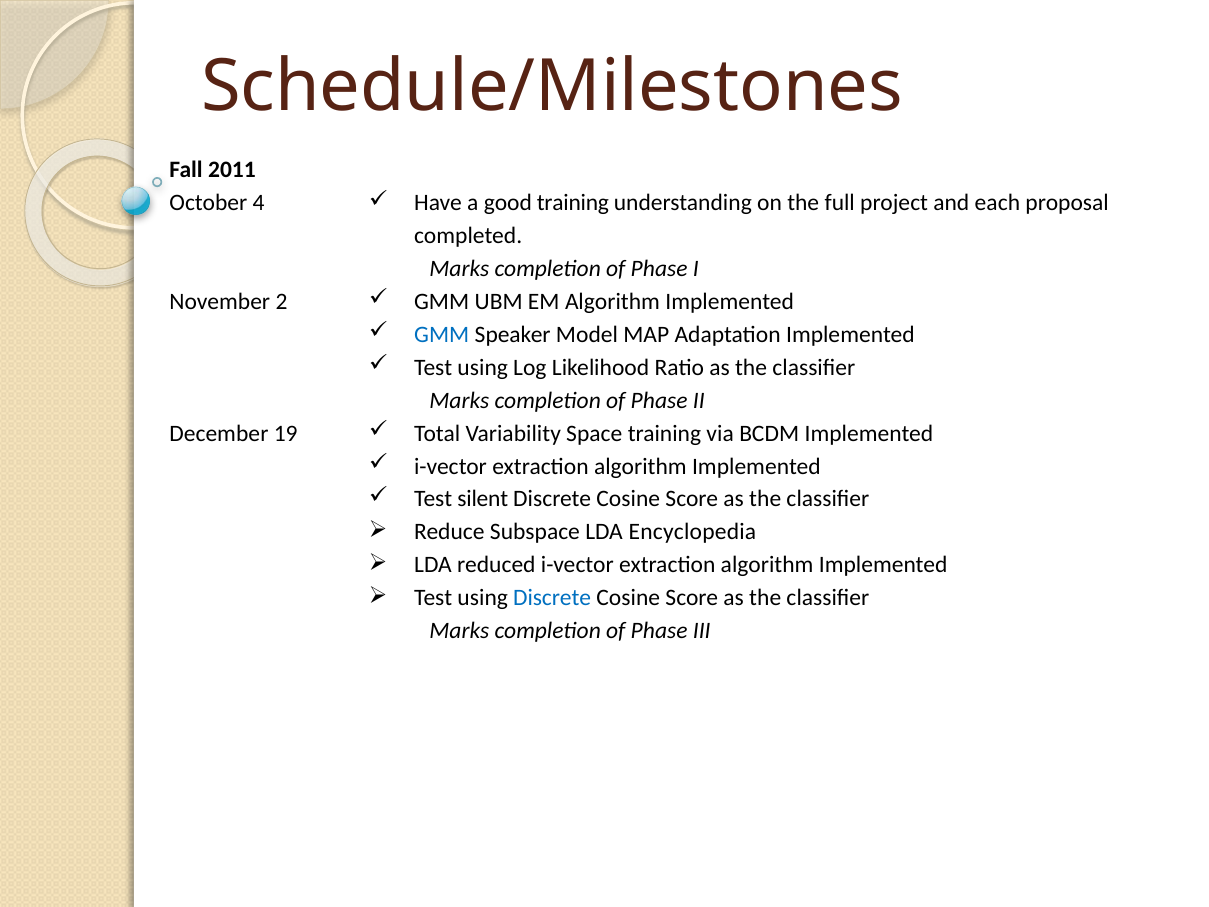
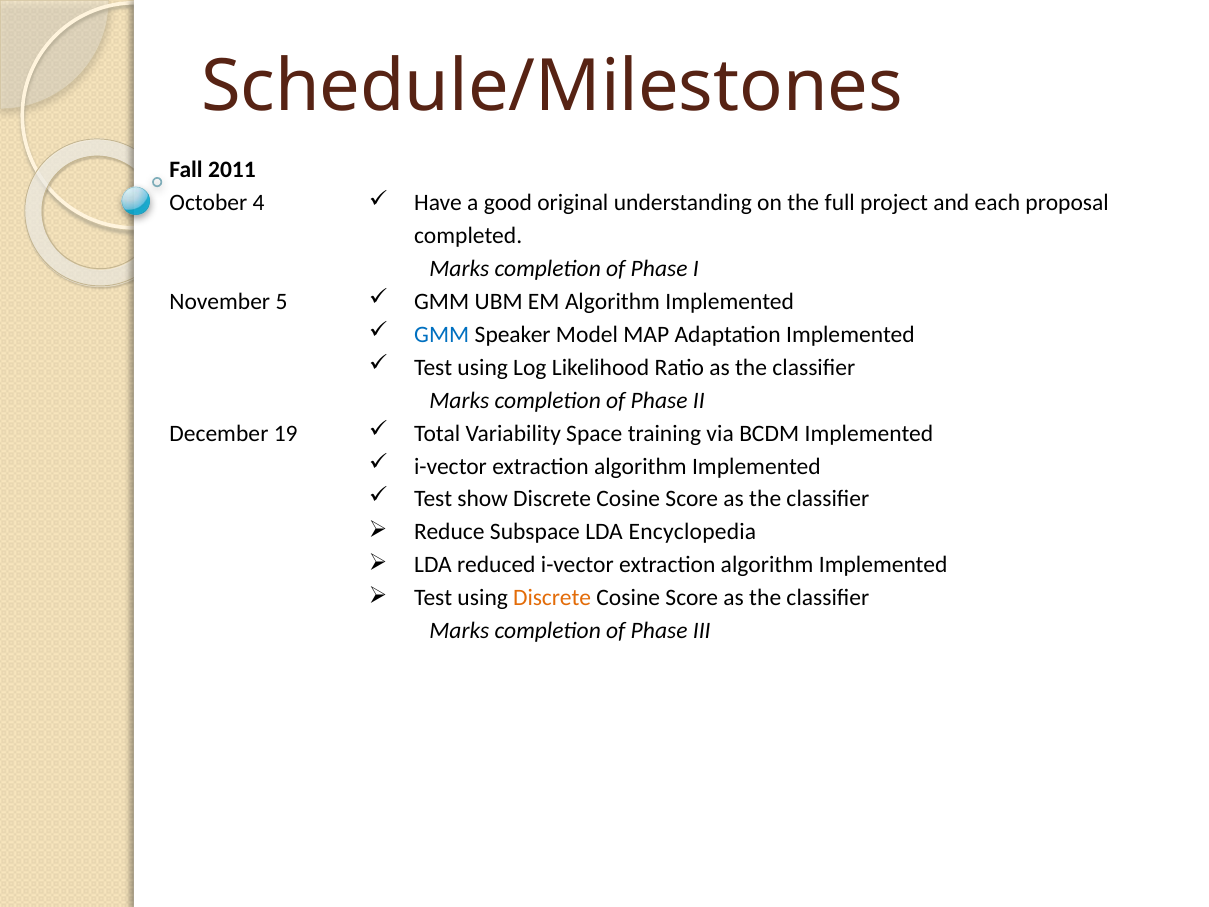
good training: training -> original
2: 2 -> 5
silent: silent -> show
Discrete at (552, 598) colour: blue -> orange
